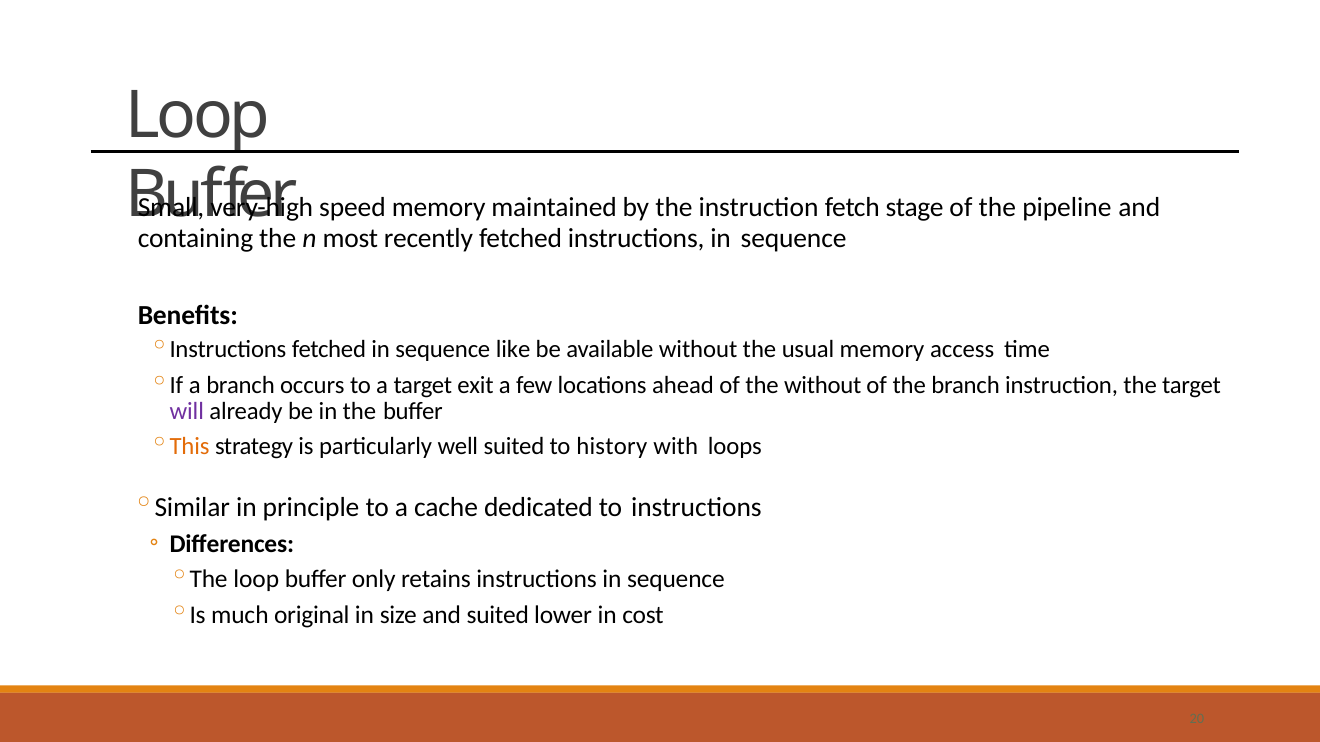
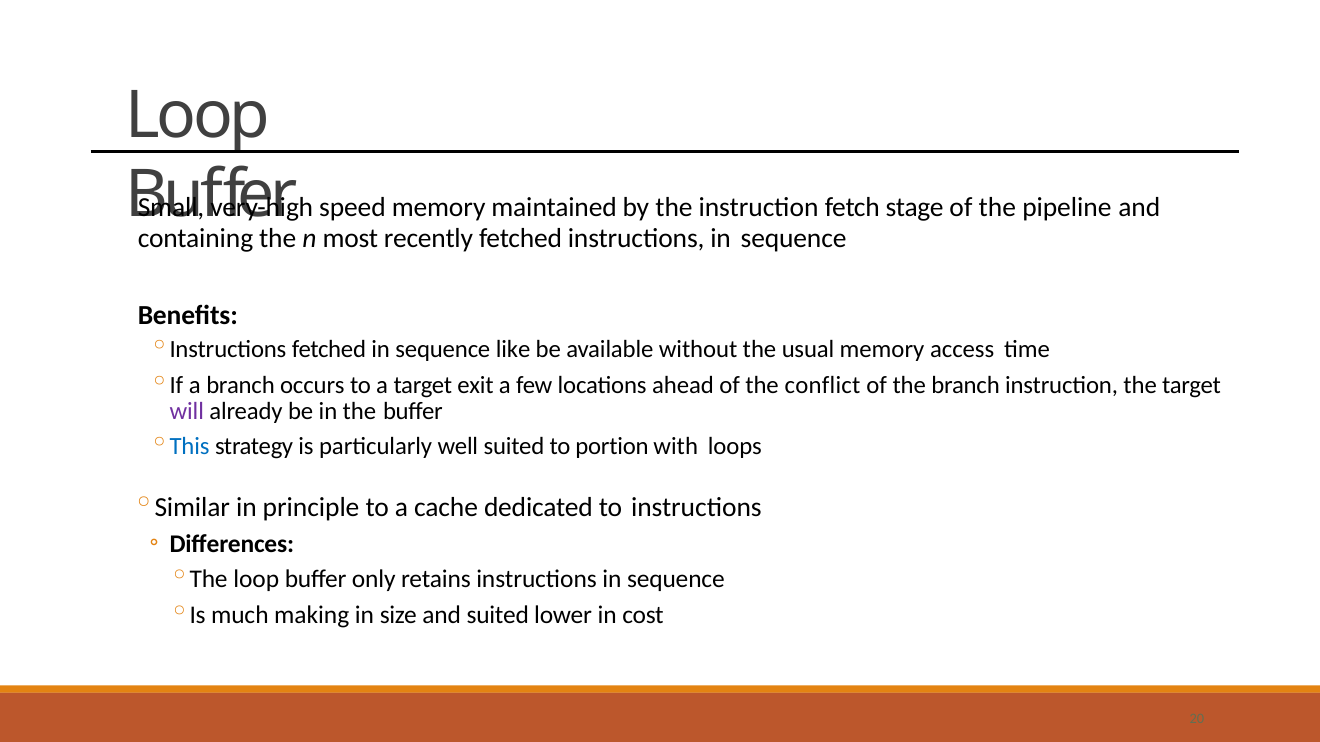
the without: without -> conflict
This colour: orange -> blue
history: history -> portion
original: original -> making
